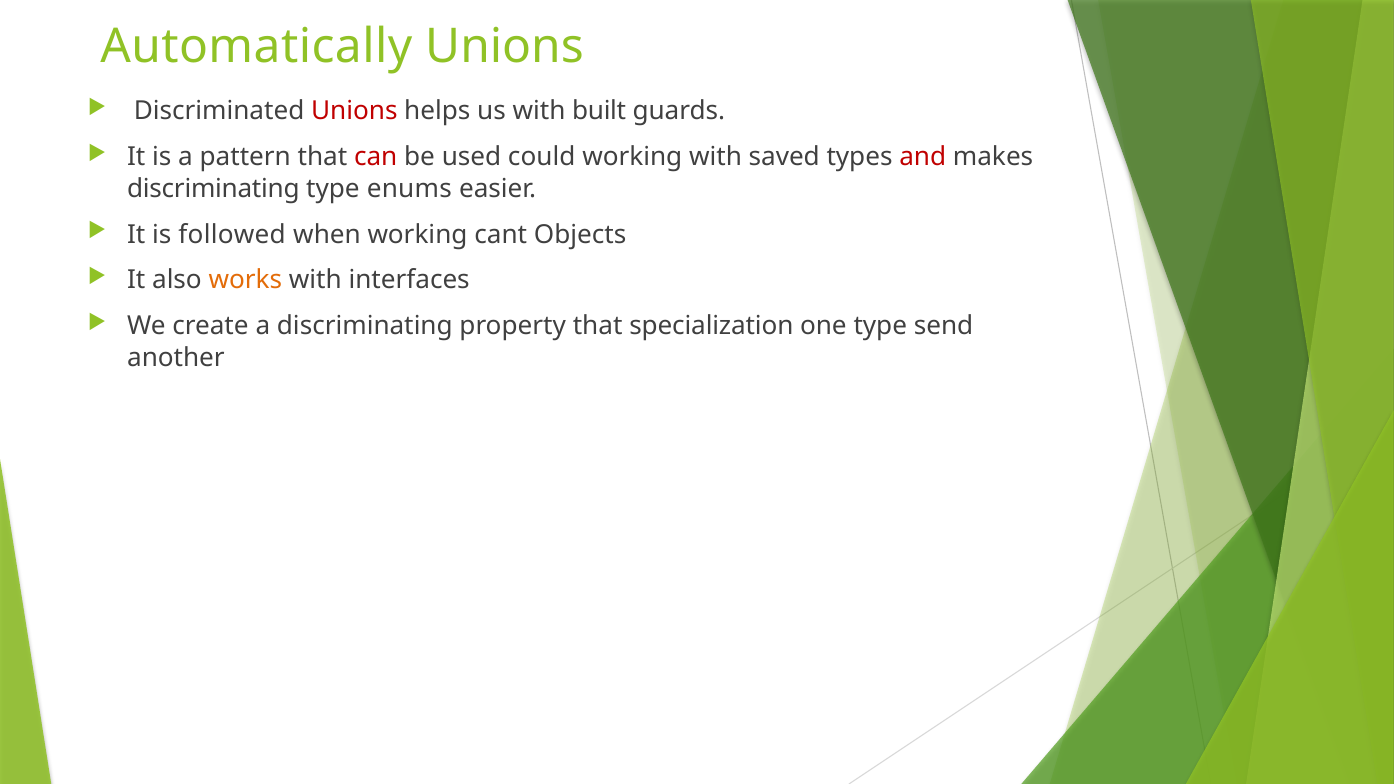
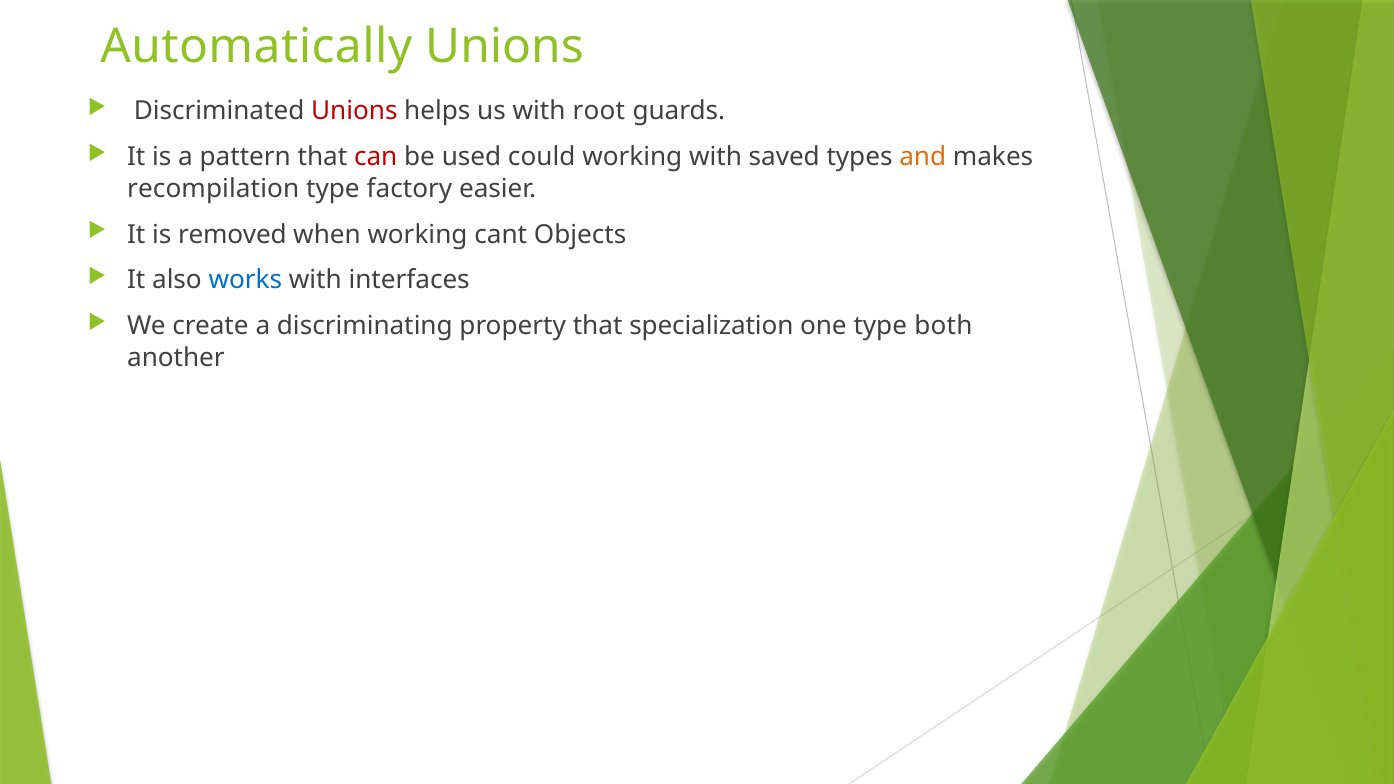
built: built -> root
and colour: red -> orange
discriminating at (213, 189): discriminating -> recompilation
enums: enums -> factory
followed: followed -> removed
works colour: orange -> blue
send: send -> both
